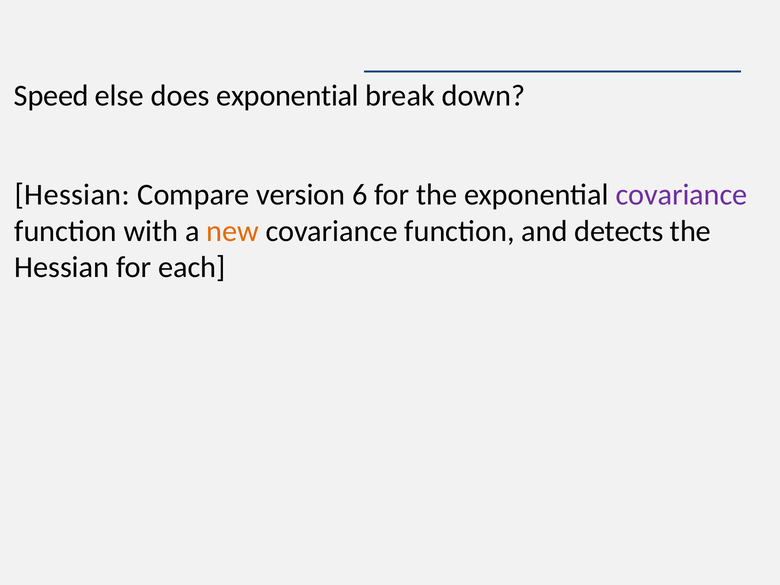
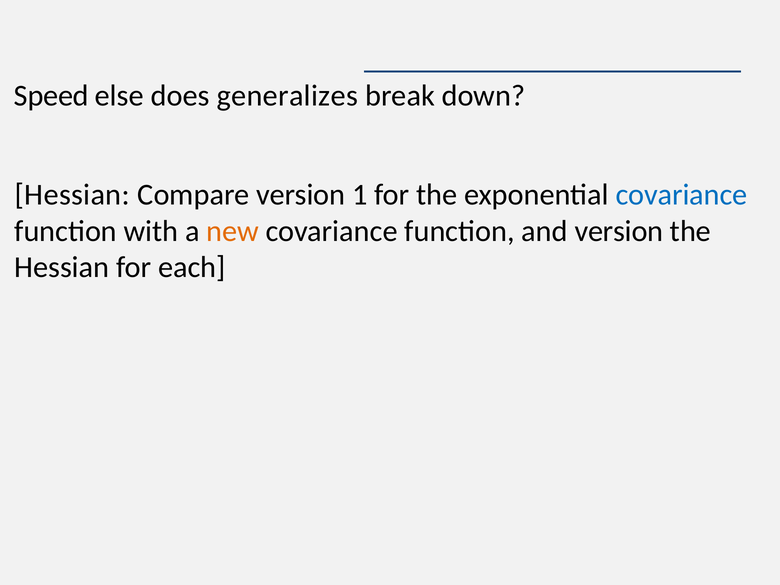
does exponential: exponential -> generalizes
6: 6 -> 1
covariance at (682, 195) colour: purple -> blue
and detects: detects -> version
